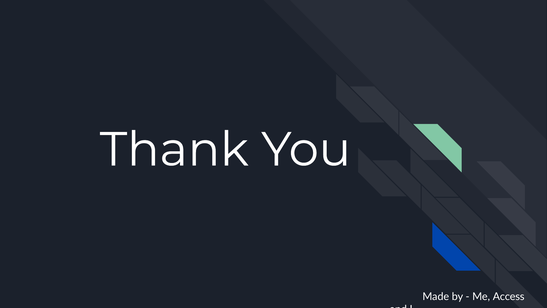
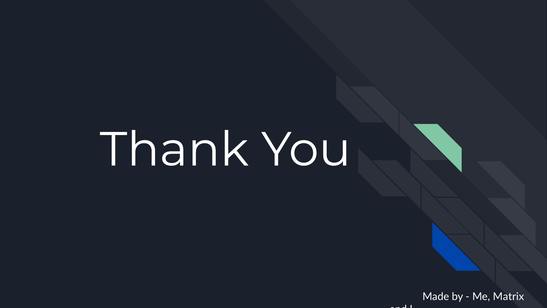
Access: Access -> Matrix
